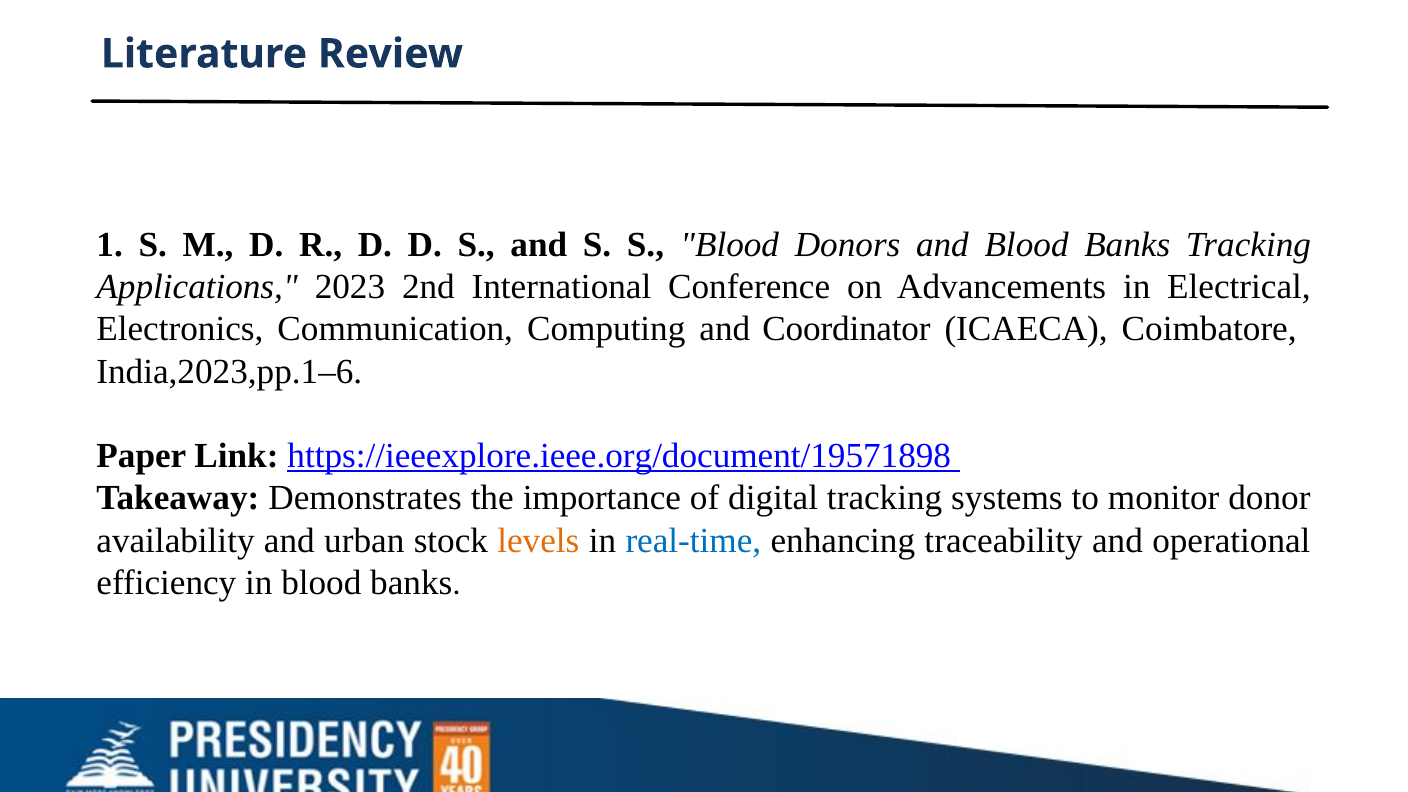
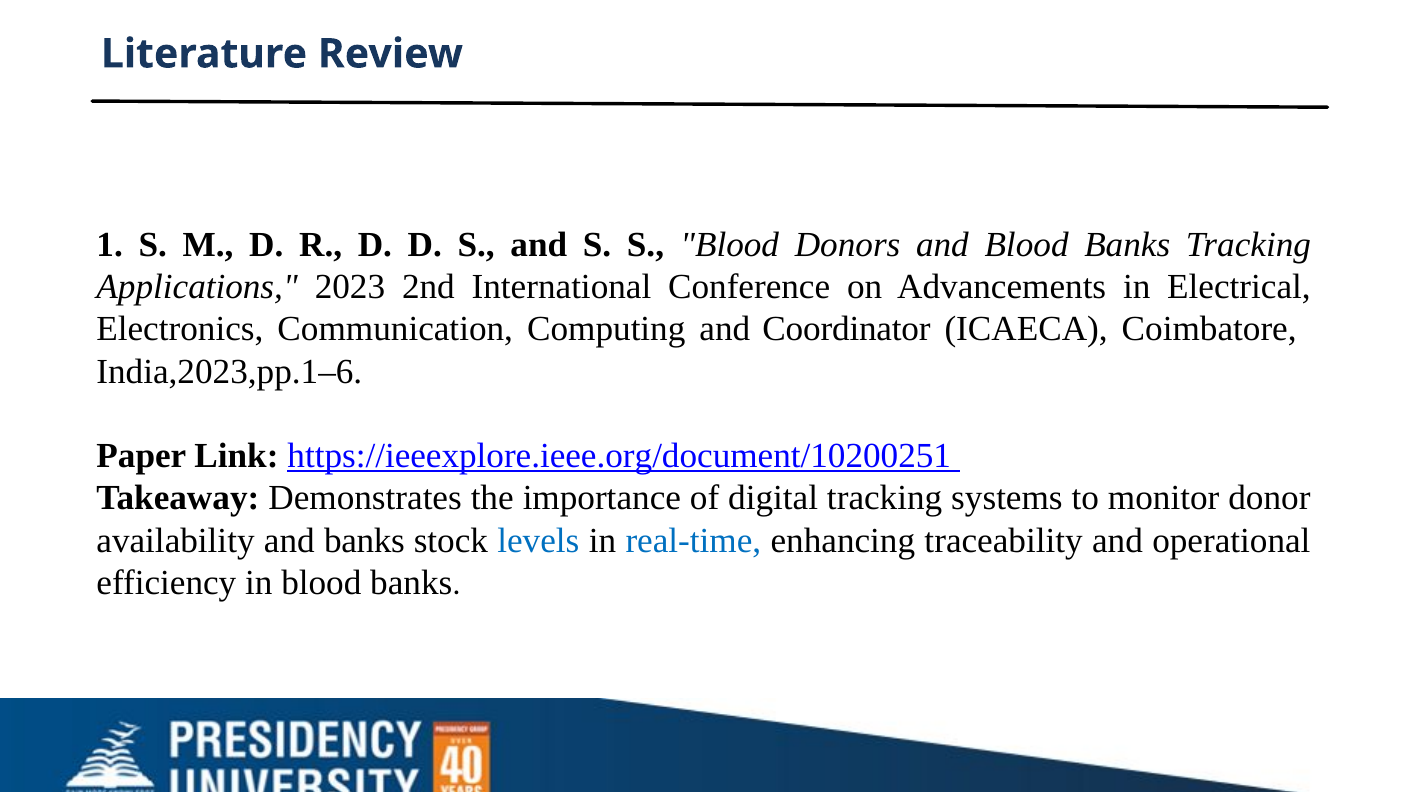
https://ieeexplore.ieee.org/document/19571898: https://ieeexplore.ieee.org/document/19571898 -> https://ieeexplore.ieee.org/document/10200251
and urban: urban -> banks
levels colour: orange -> blue
